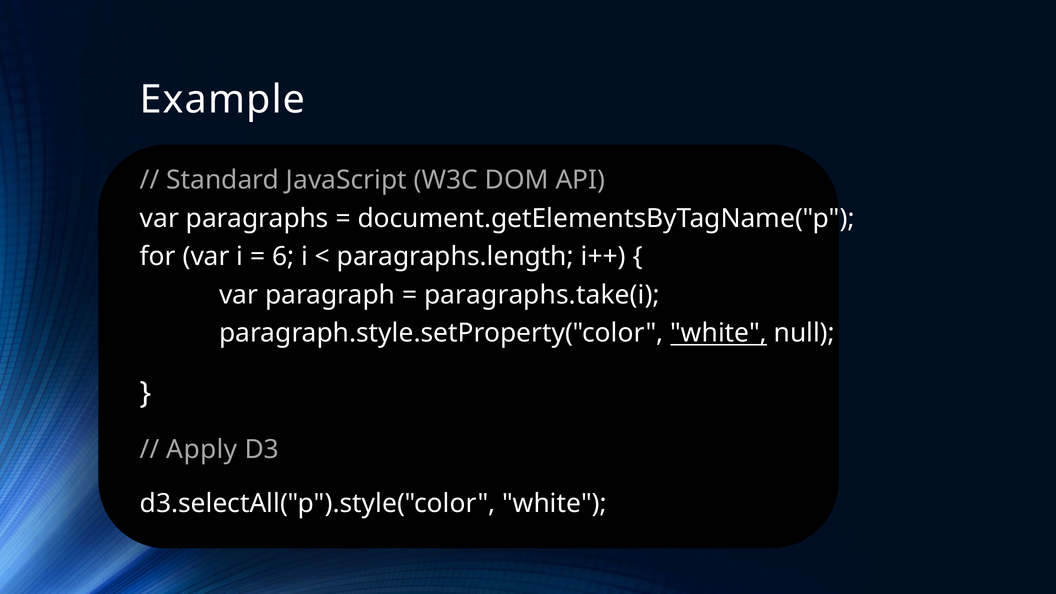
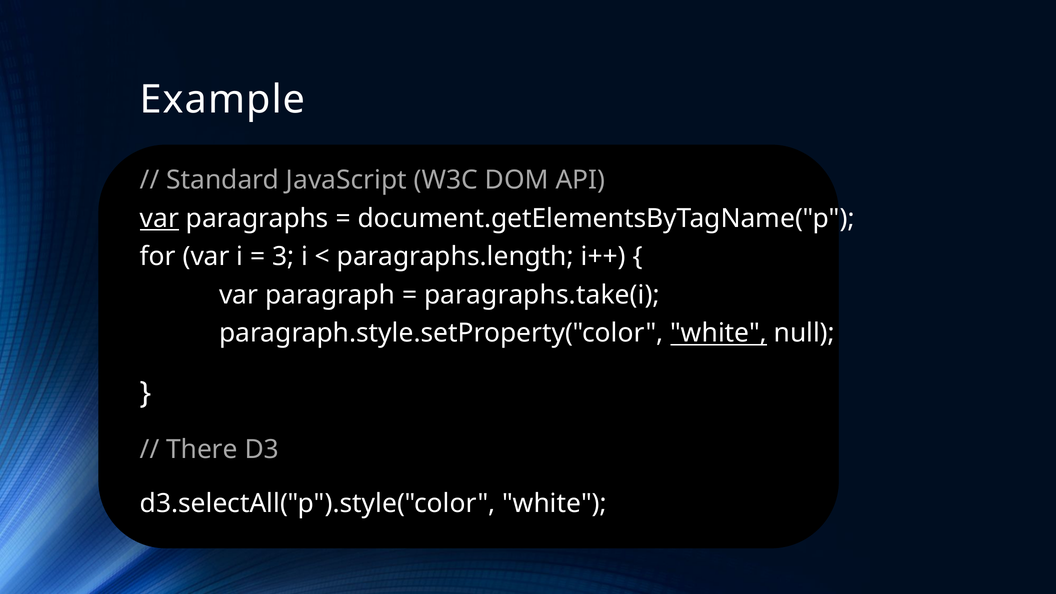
var at (159, 218) underline: none -> present
6: 6 -> 3
Apply: Apply -> There
